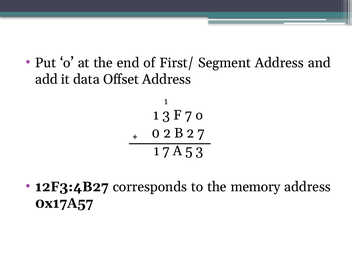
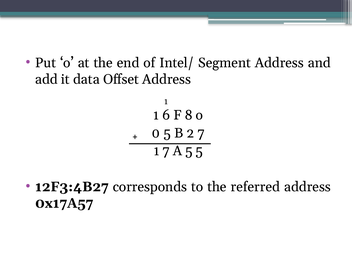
First/: First/ -> Intel/
1 3: 3 -> 6
F 7: 7 -> 8
0 2: 2 -> 5
5 3: 3 -> 5
memory: memory -> referred
